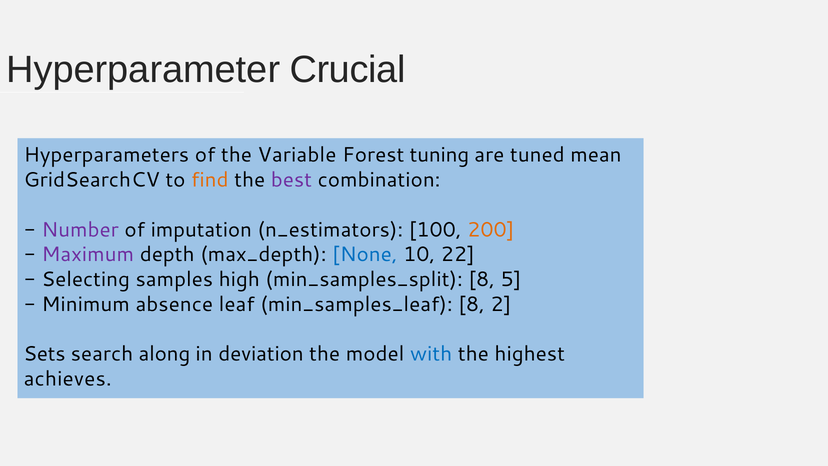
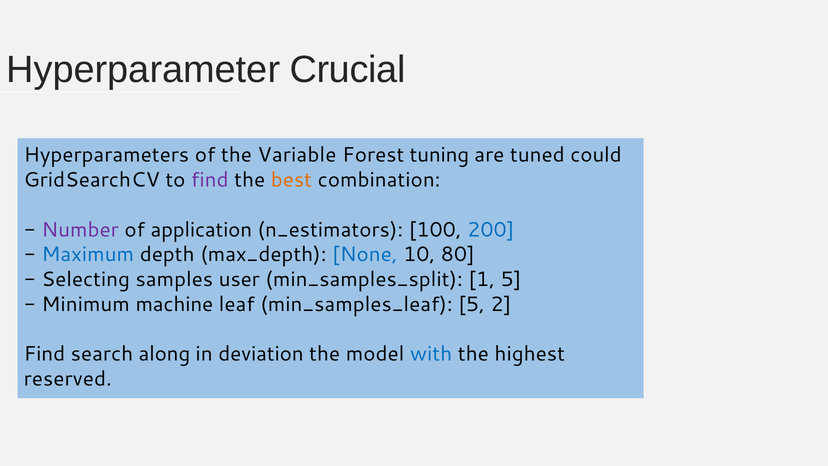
mean: mean -> could
find at (210, 180) colour: orange -> purple
best colour: purple -> orange
imputation: imputation -> application
200 colour: orange -> blue
Maximum colour: purple -> blue
22: 22 -> 80
high: high -> user
min_samples_split 8: 8 -> 1
absence: absence -> machine
min_samples_leaf 8: 8 -> 5
Sets at (44, 354): Sets -> Find
achieves: achieves -> reserved
